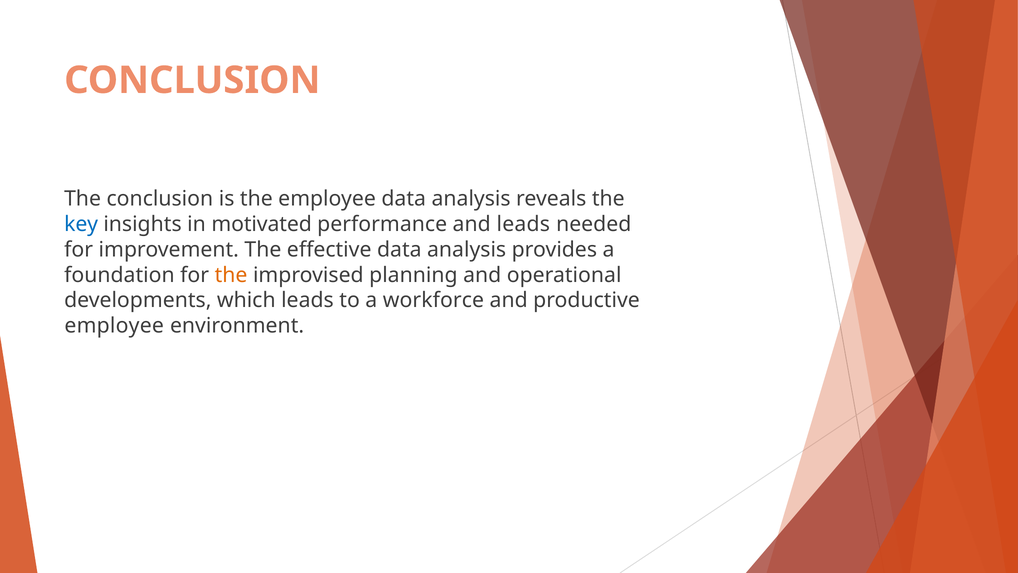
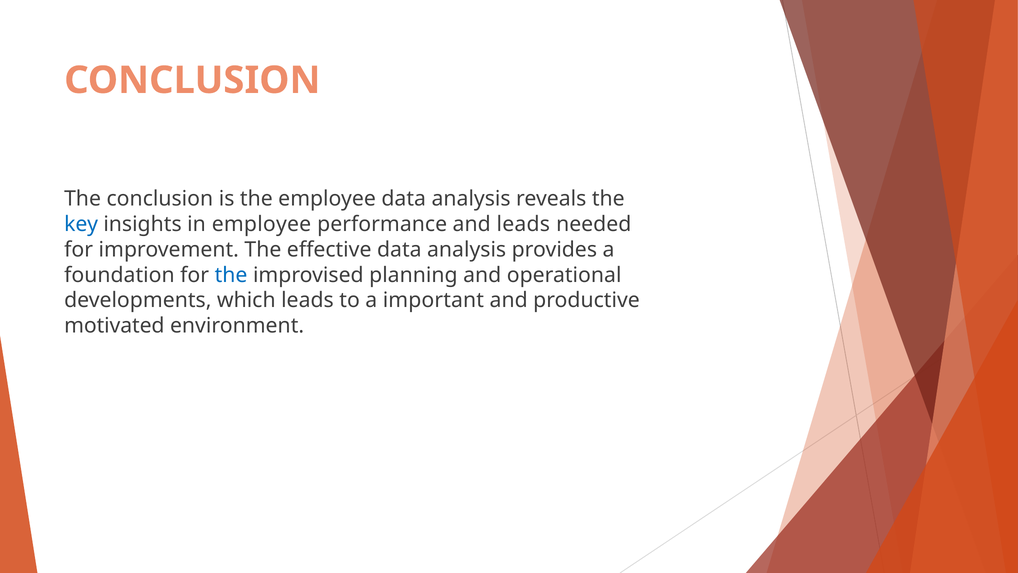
in motivated: motivated -> employee
the at (231, 275) colour: orange -> blue
workforce: workforce -> important
employee at (114, 326): employee -> motivated
